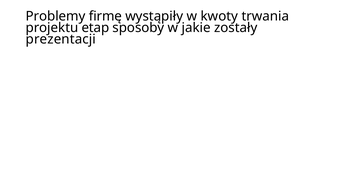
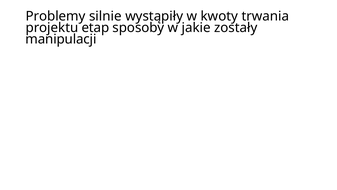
firmę: firmę -> silnie
prezentacji: prezentacji -> manipulacji
